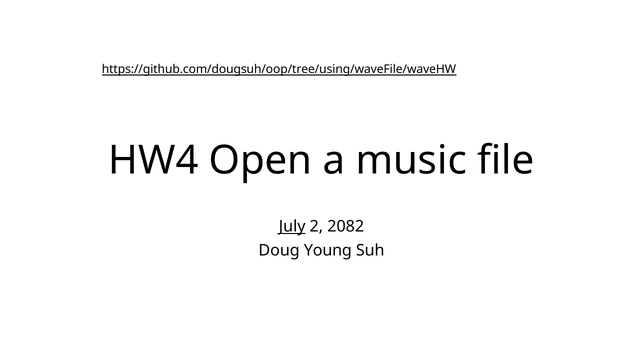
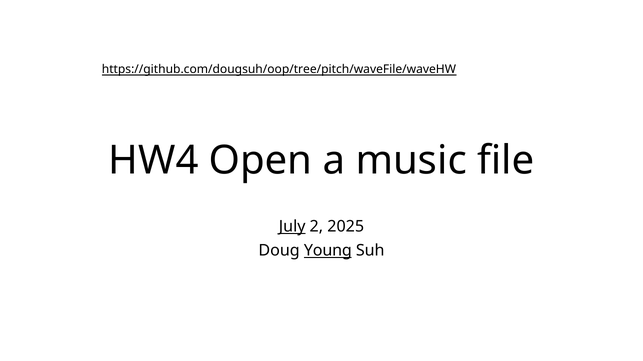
https://github.com/dougsuh/oop/tree/using/waveFile/waveHW: https://github.com/dougsuh/oop/tree/using/waveFile/waveHW -> https://github.com/dougsuh/oop/tree/pitch/waveFile/waveHW
2082: 2082 -> 2025
Young underline: none -> present
